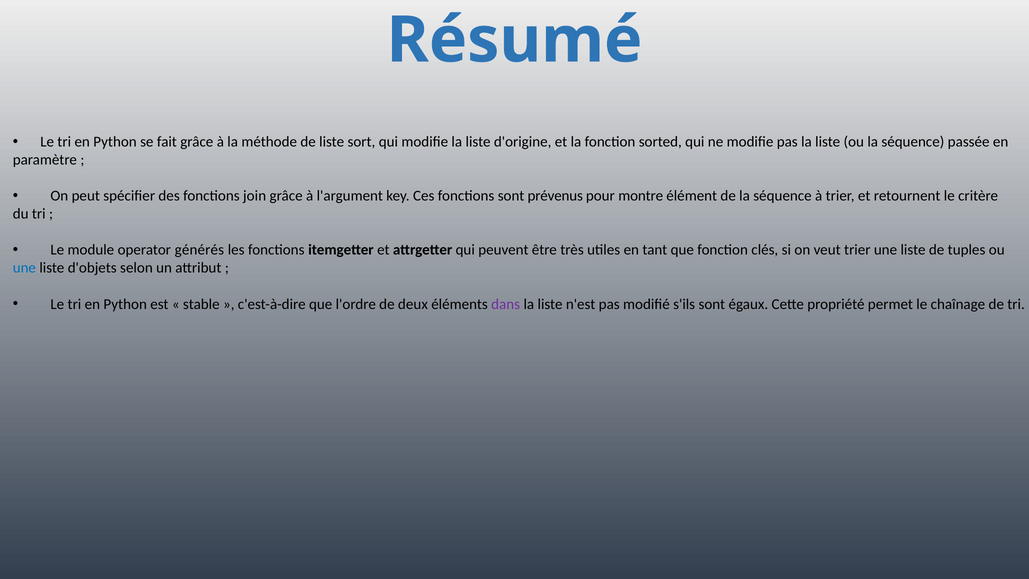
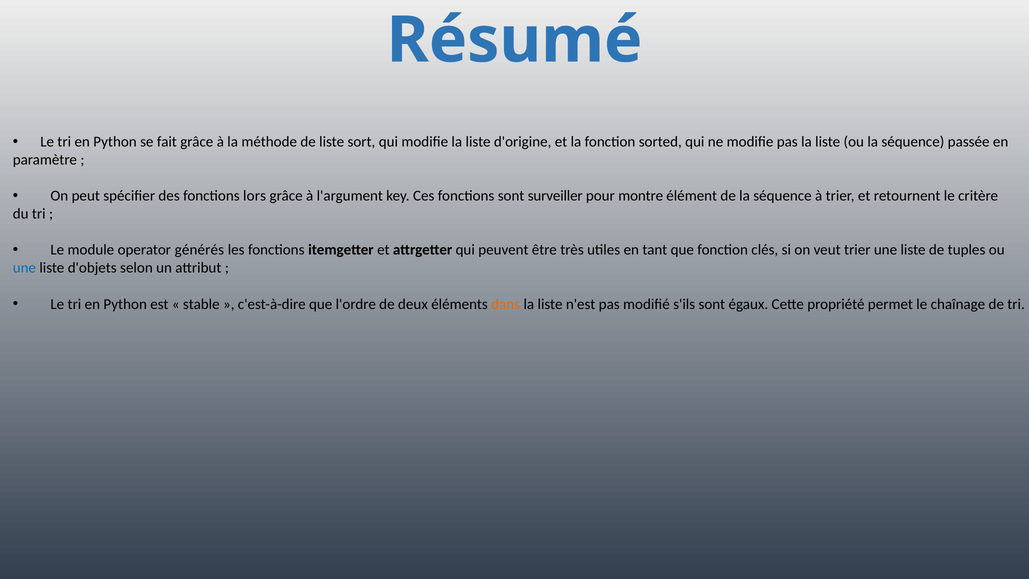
join: join -> lors
prévenus: prévenus -> surveiller
dans colour: purple -> orange
